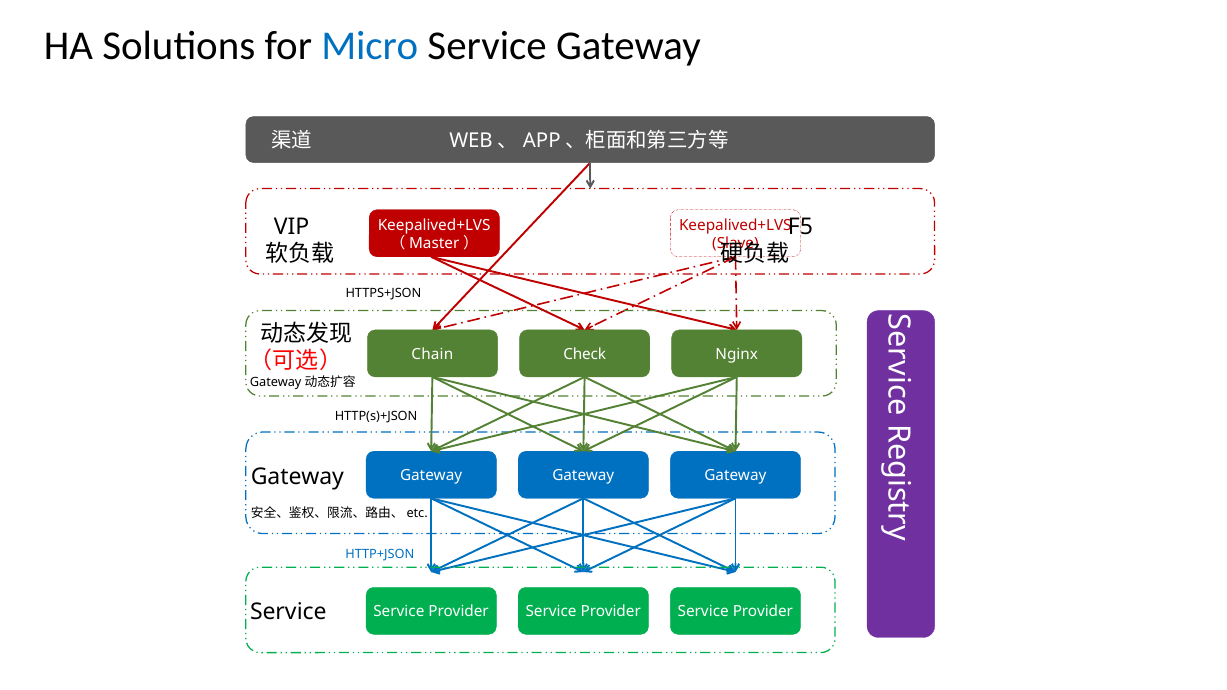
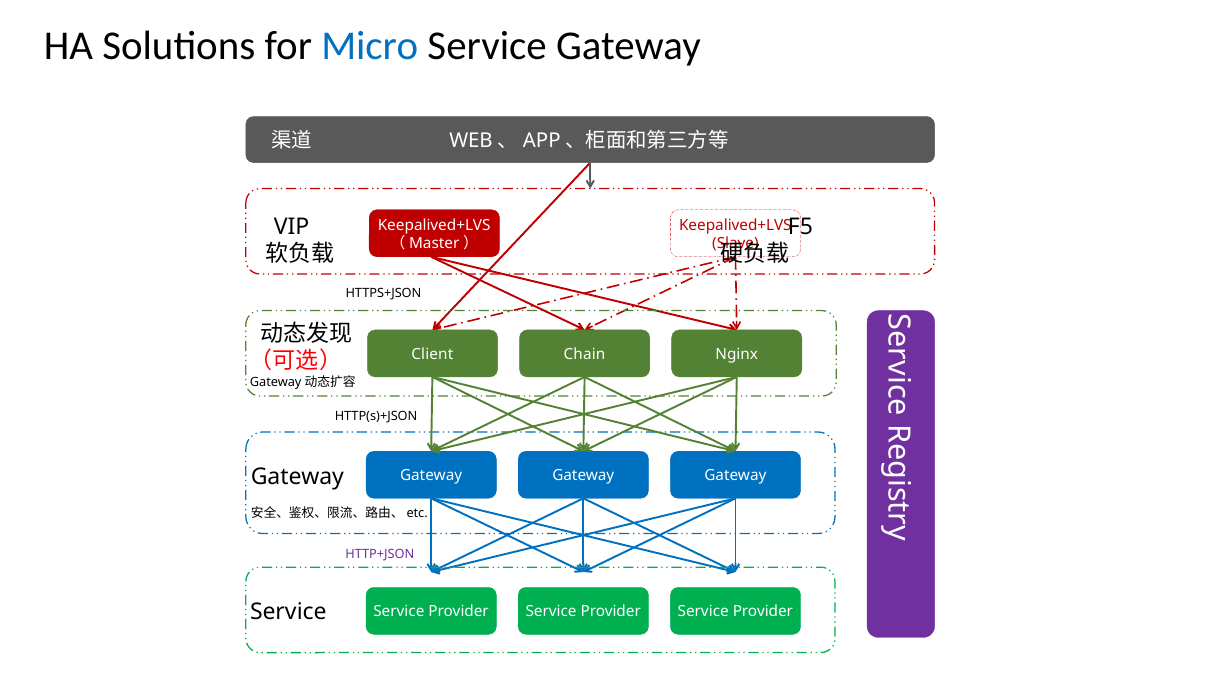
Chain: Chain -> Client
Check: Check -> Chain
HTTP+JSON colour: blue -> purple
